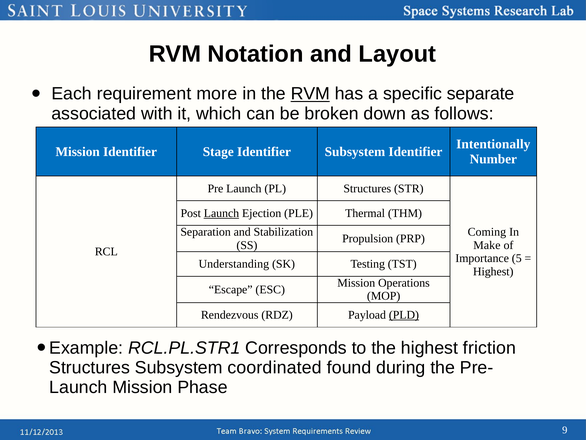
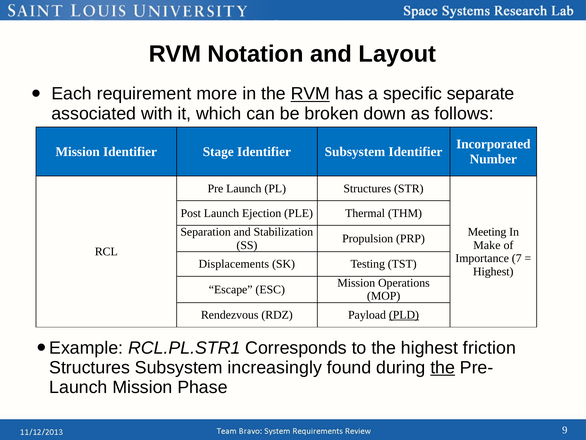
Intentionally: Intentionally -> Incorporated
Launch at (221, 213) underline: present -> none
Coming: Coming -> Meeting
5: 5 -> 7
Understanding: Understanding -> Displacements
coordinated: coordinated -> increasingly
the at (443, 368) underline: none -> present
